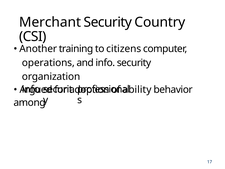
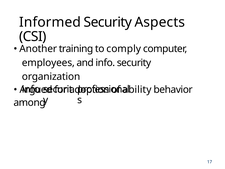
Merchant: Merchant -> Informed
Country: Country -> Aspects
citizens: citizens -> comply
operations: operations -> employees
